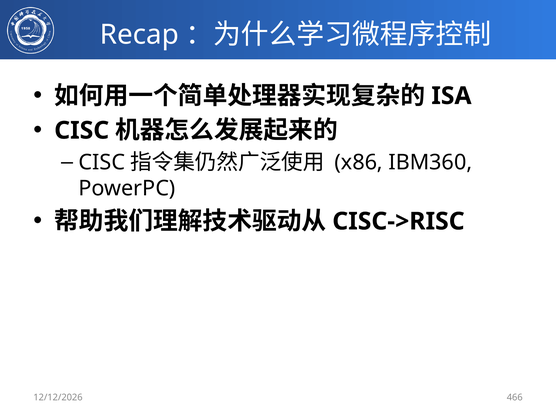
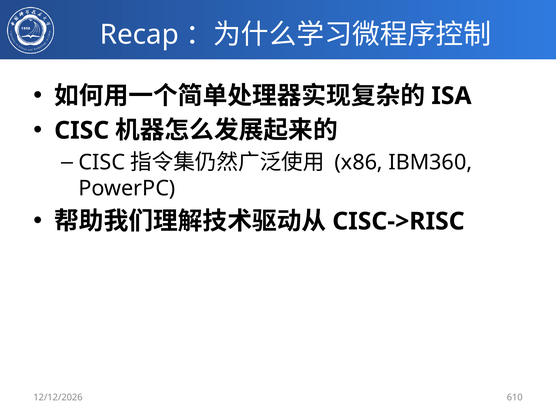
466: 466 -> 610
